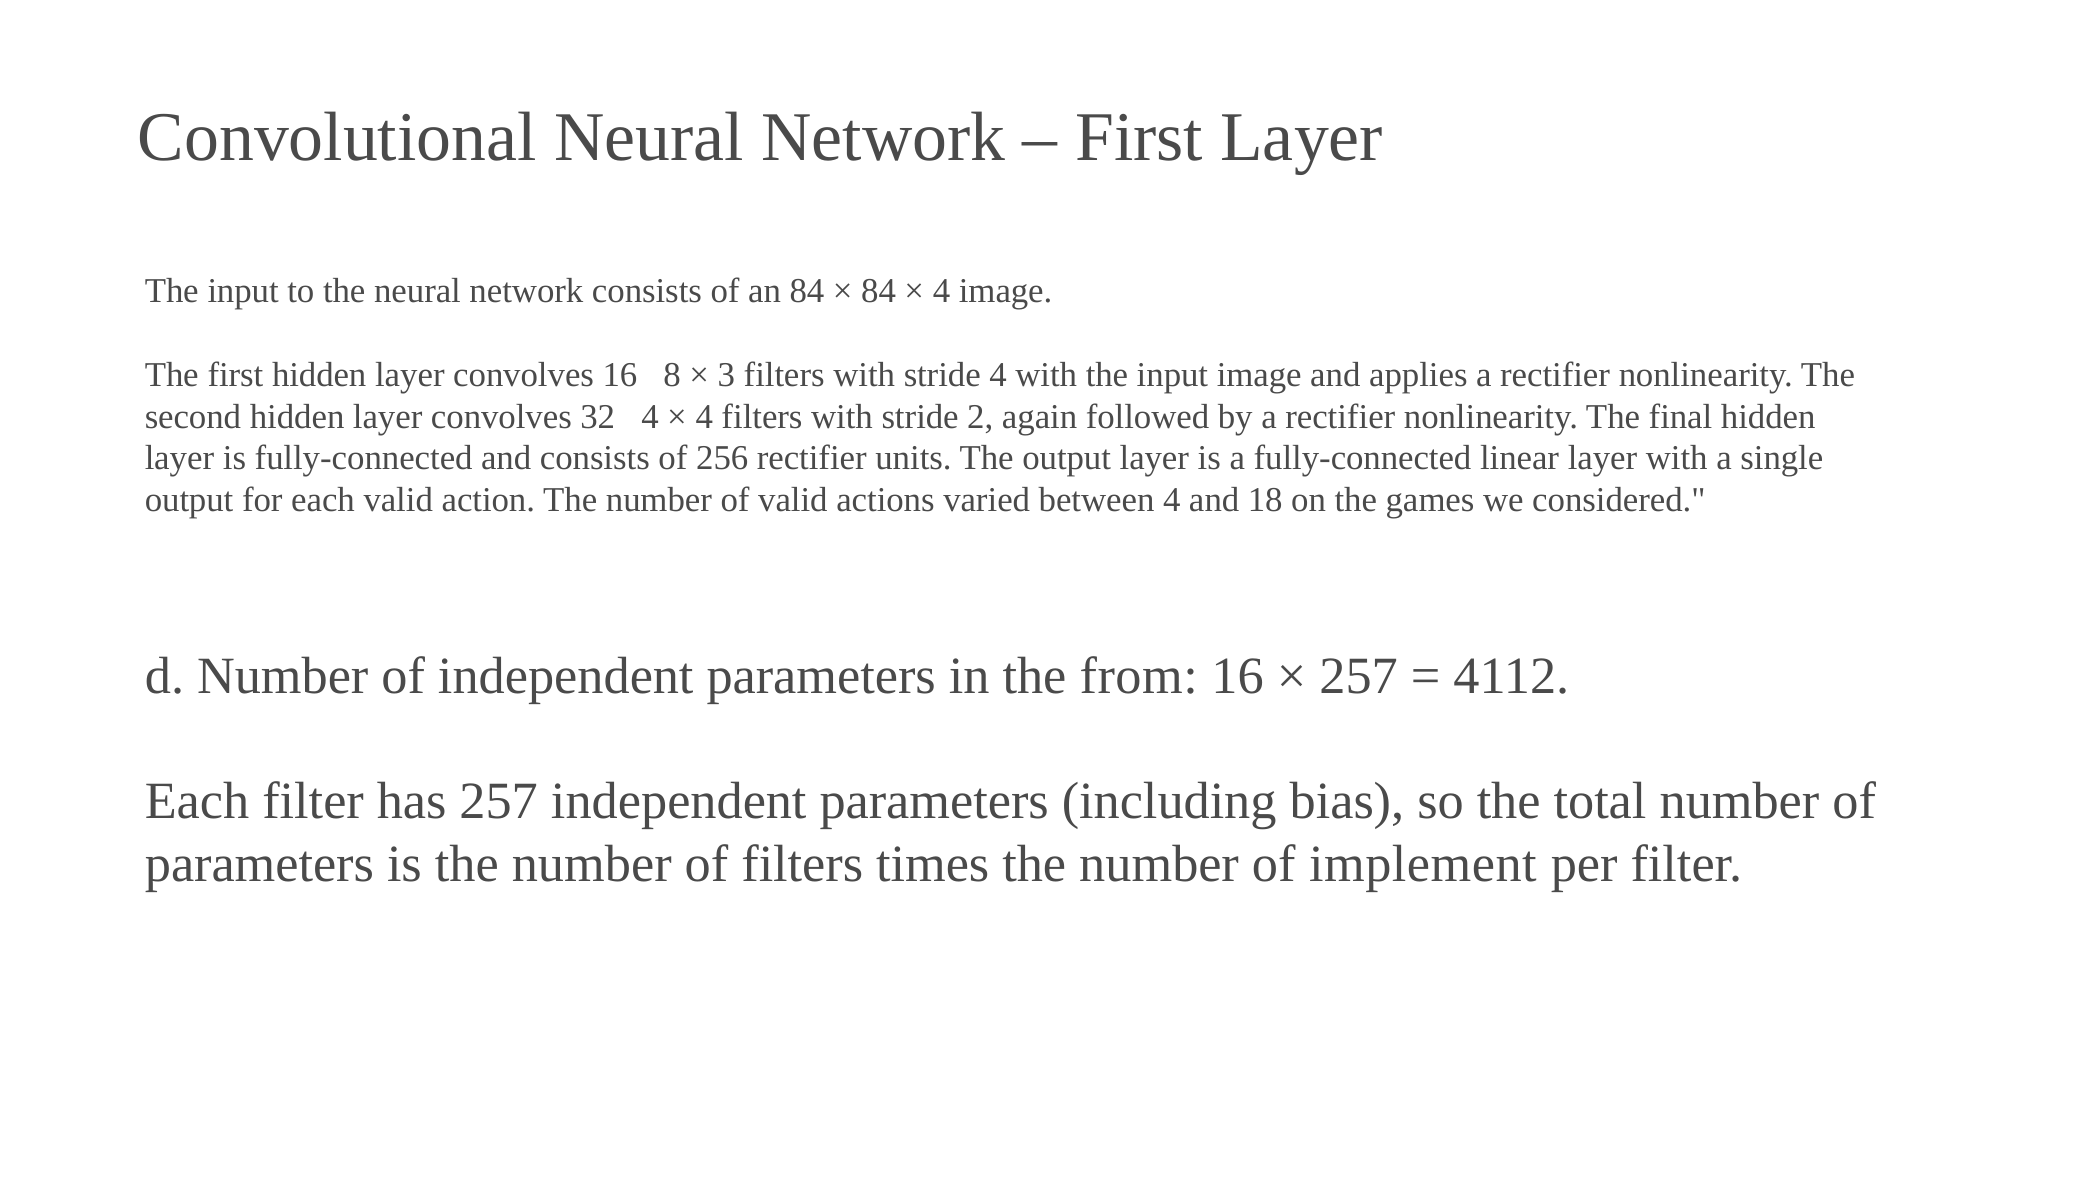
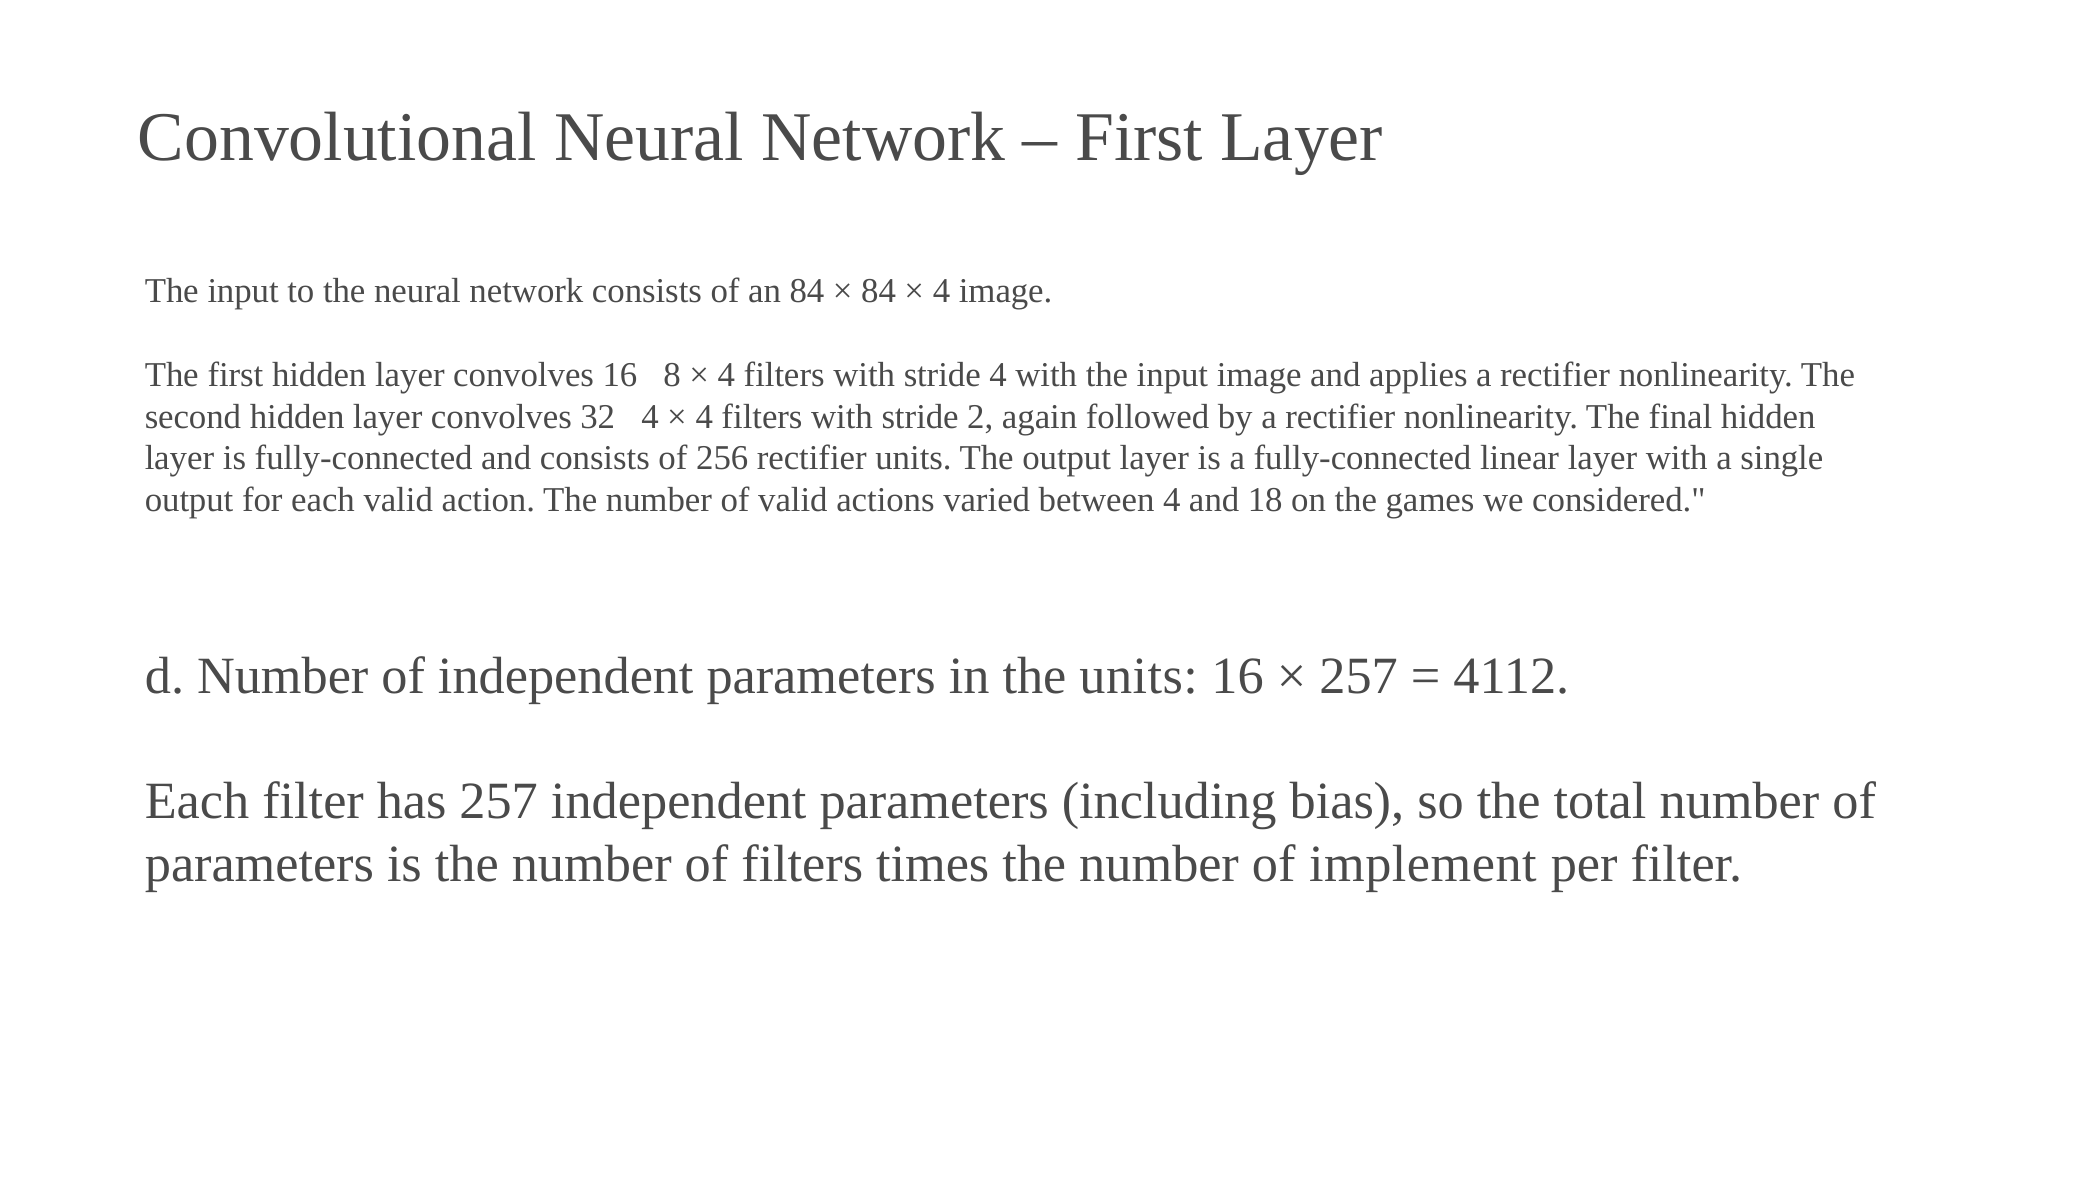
3 at (726, 375): 3 -> 4
the from: from -> units
